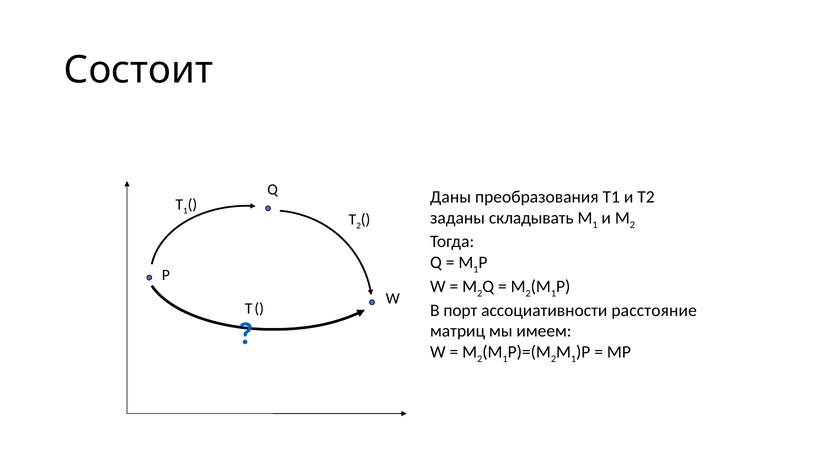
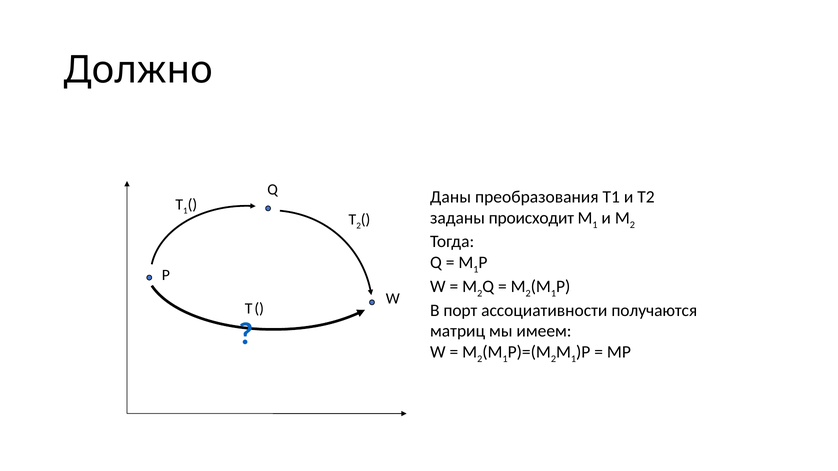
Состоит: Состоит -> Должно
складывать: складывать -> происходит
расстояние: расстояние -> получаются
